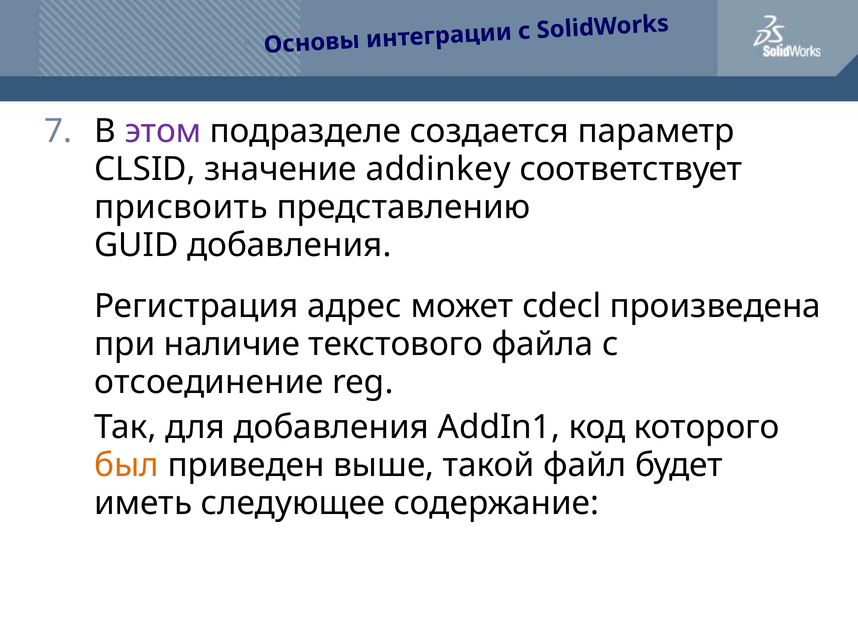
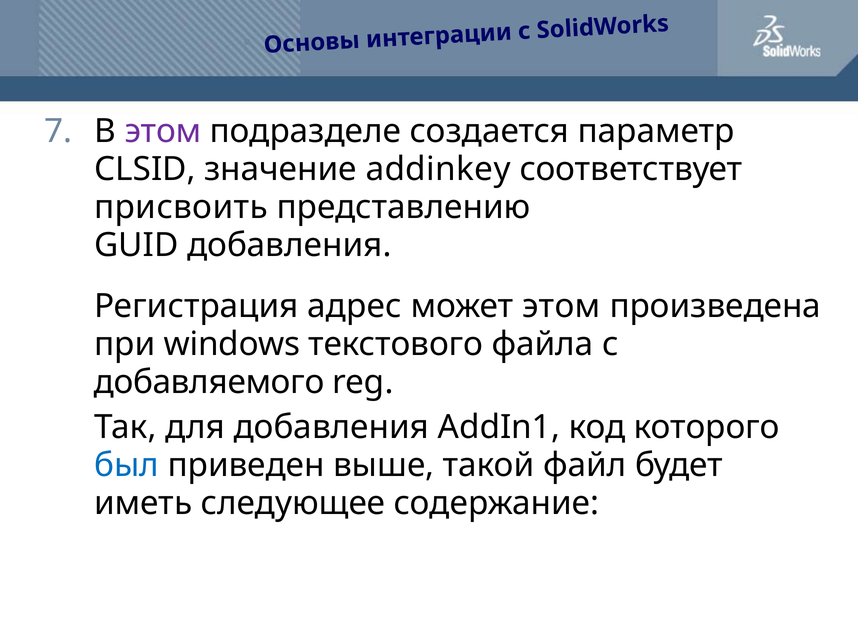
может cdecl: cdecl -> этом
наличие: наличие -> windows
отсоединение: отсоединение -> добавляемого
был colour: orange -> blue
